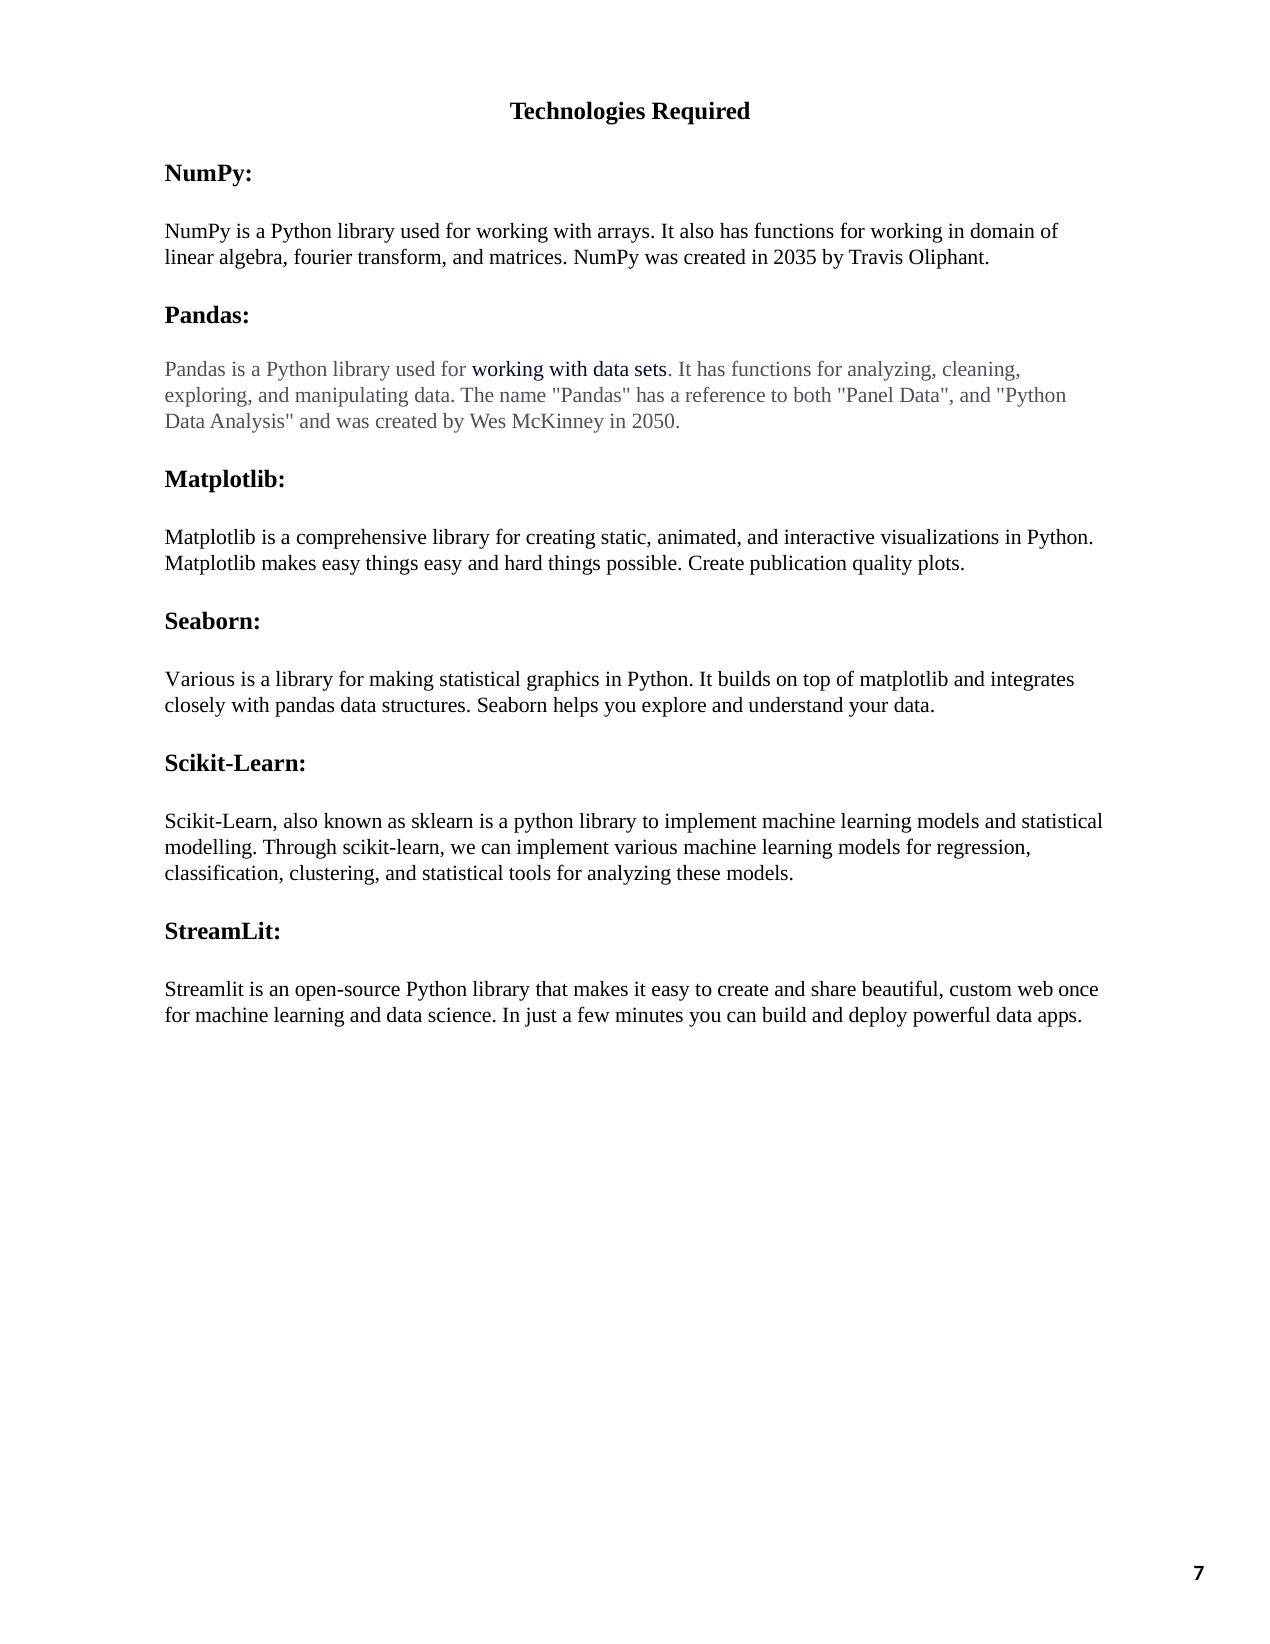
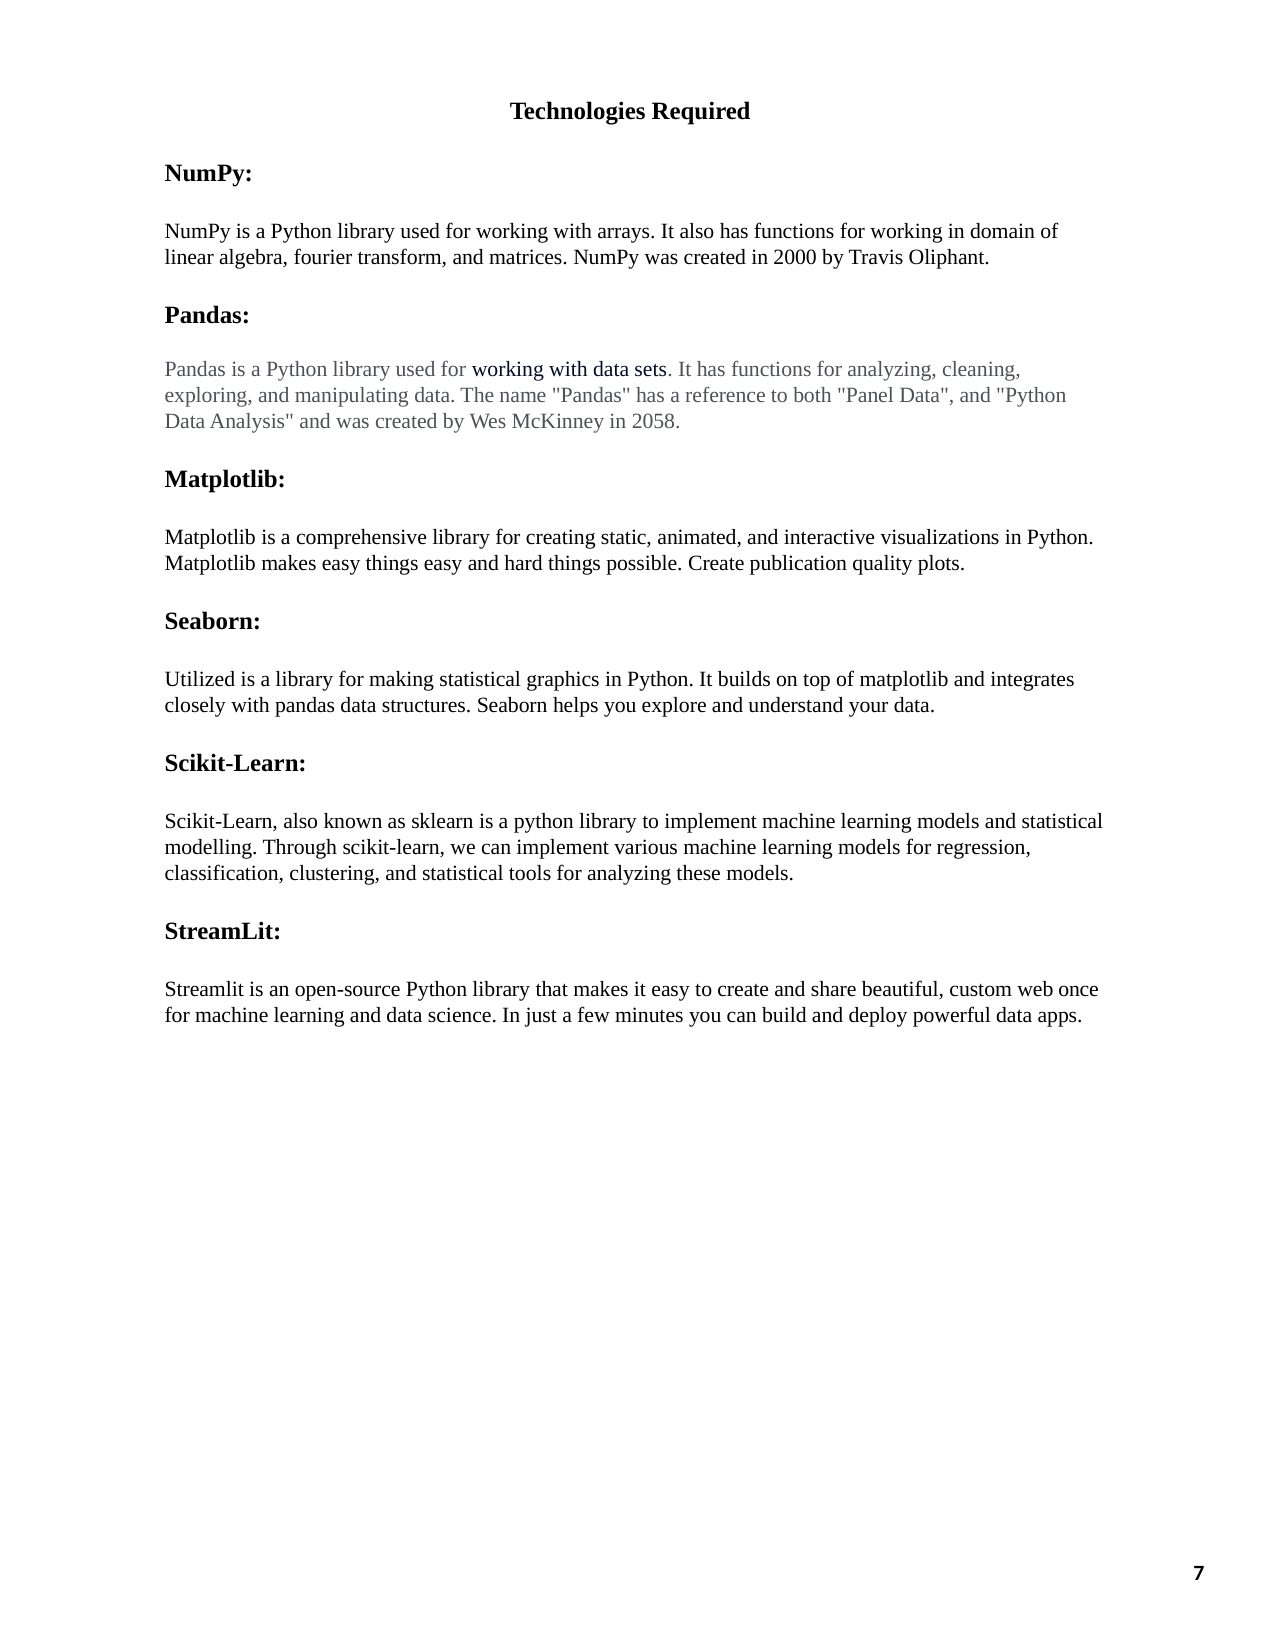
2035: 2035 -> 2000
2050: 2050 -> 2058
Various at (200, 679): Various -> Utilized
